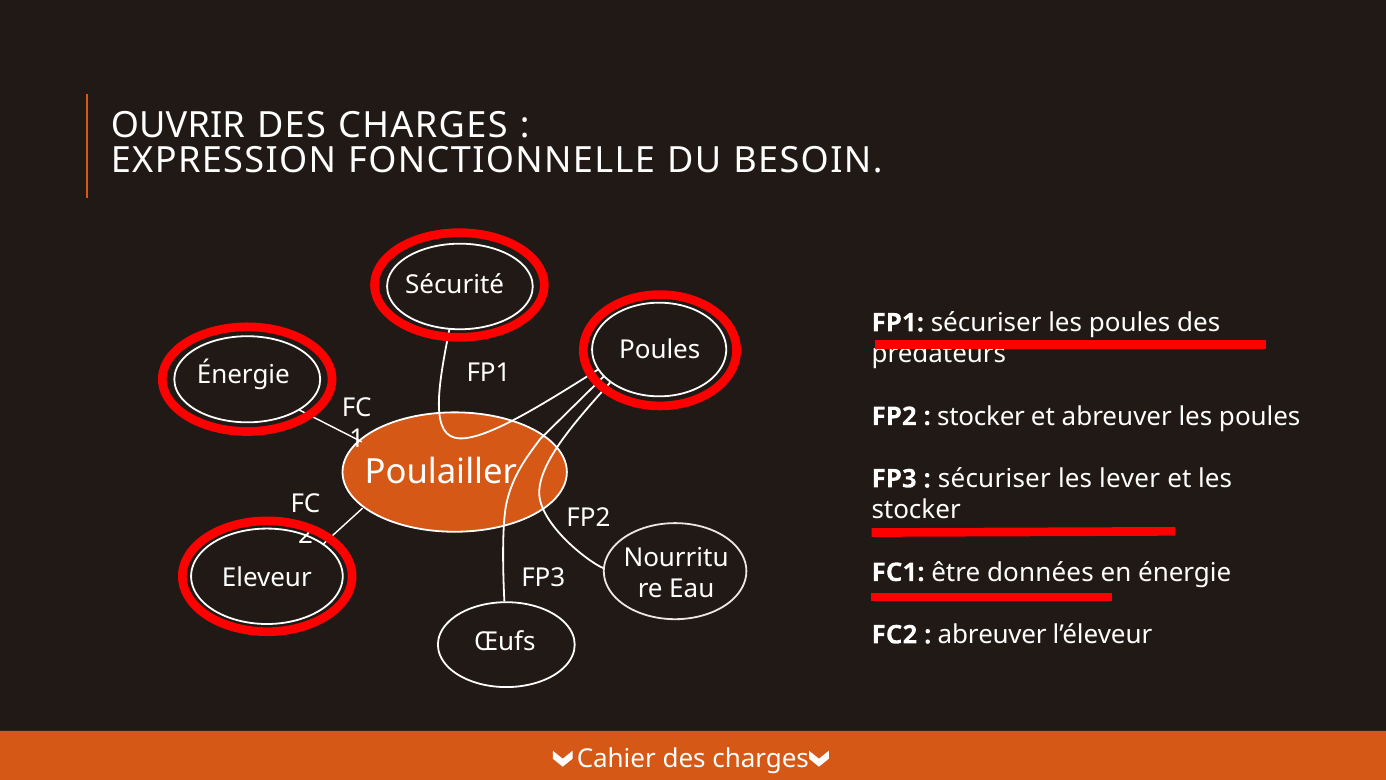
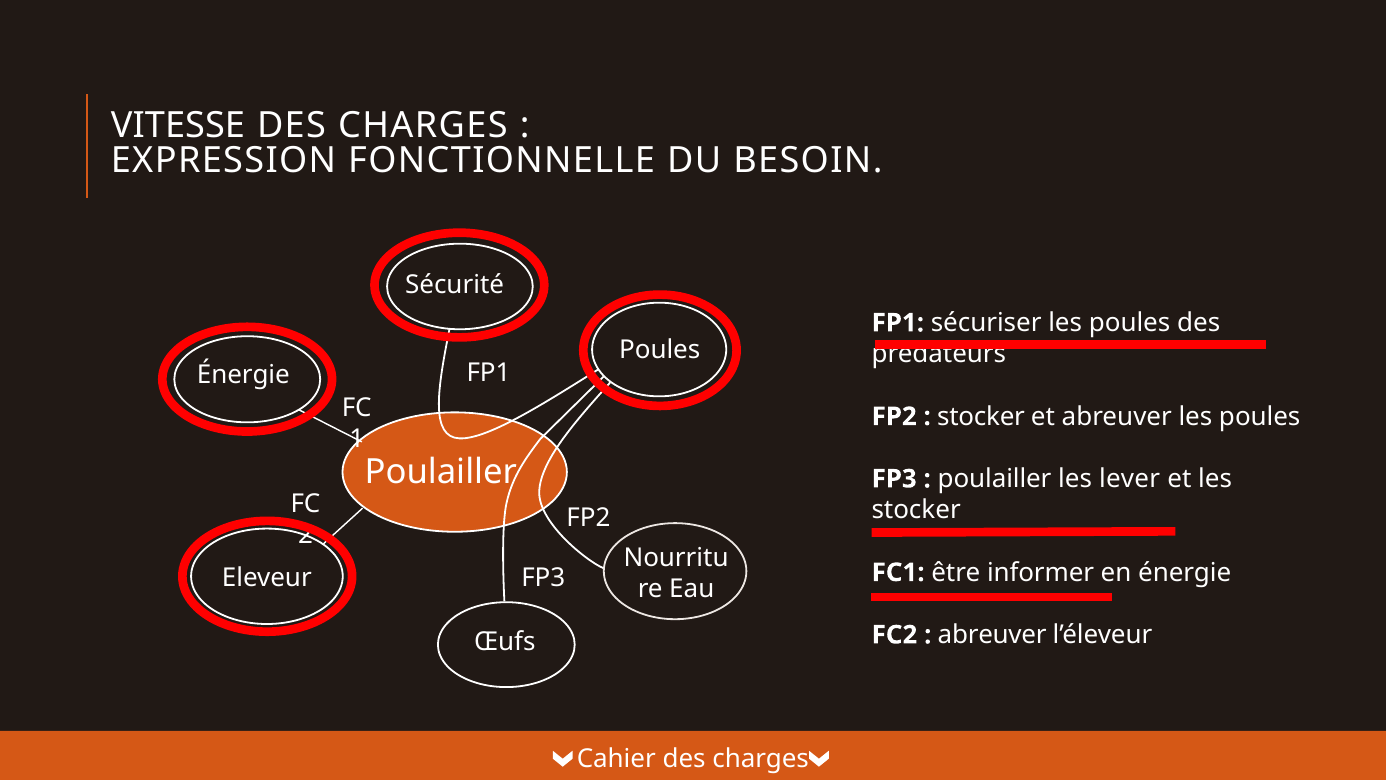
OUVRIR: OUVRIR -> VITESSE
sécuriser at (994, 479): sécuriser -> poulailler
données: données -> informer
